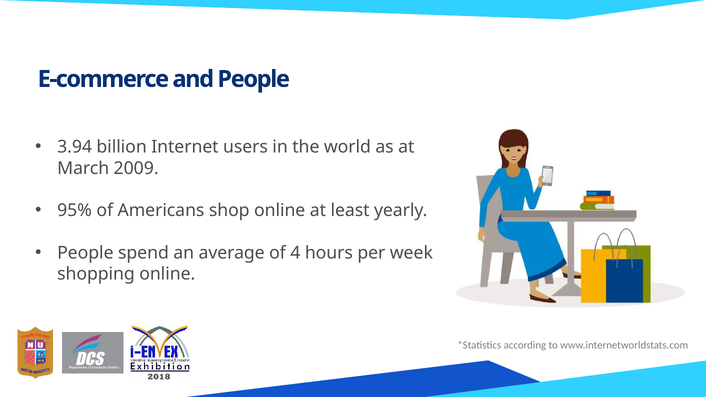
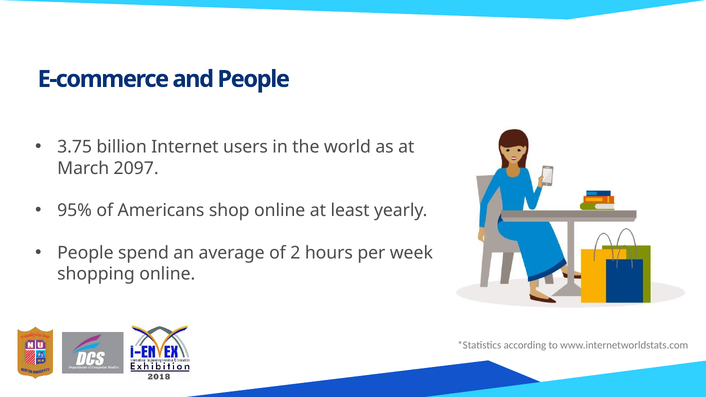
3.94: 3.94 -> 3.75
2009: 2009 -> 2097
4: 4 -> 2
